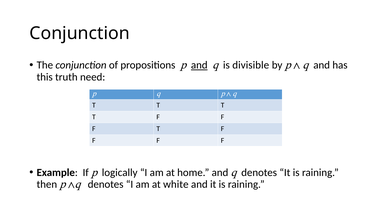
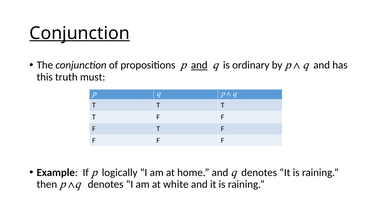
Conjunction at (80, 33) underline: none -> present
divisible: divisible -> ordinary
need: need -> must
